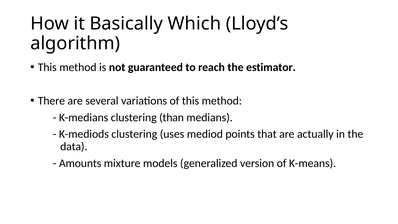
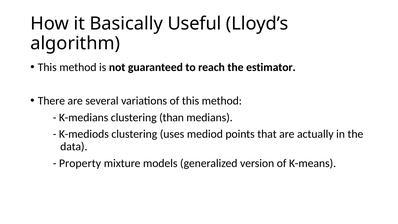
Which: Which -> Useful
Amounts: Amounts -> Property
